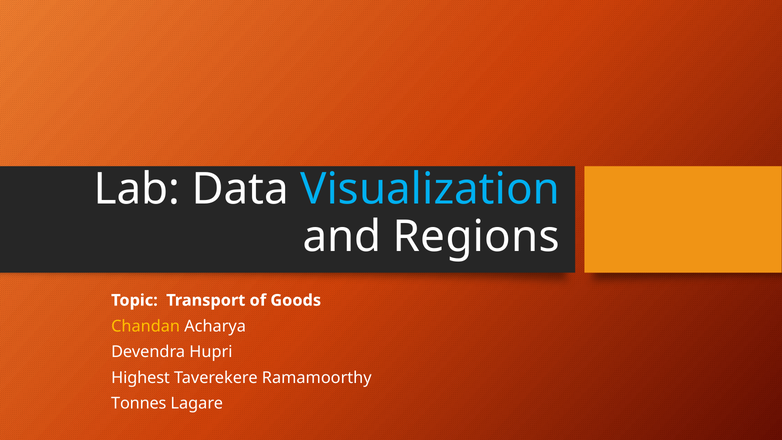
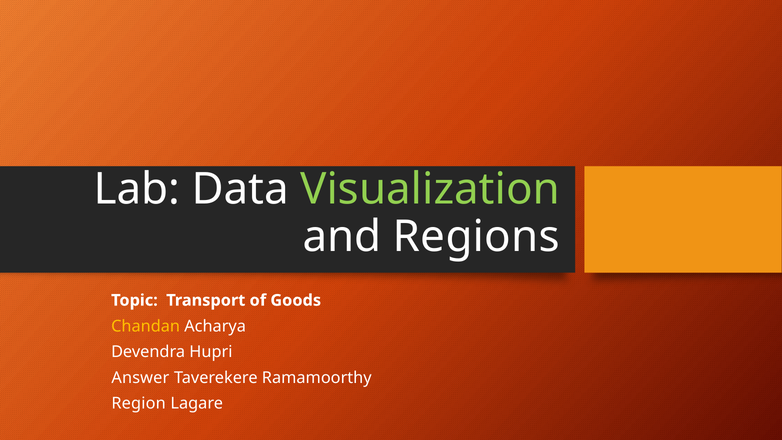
Visualization colour: light blue -> light green
Highest: Highest -> Answer
Tonnes: Tonnes -> Region
